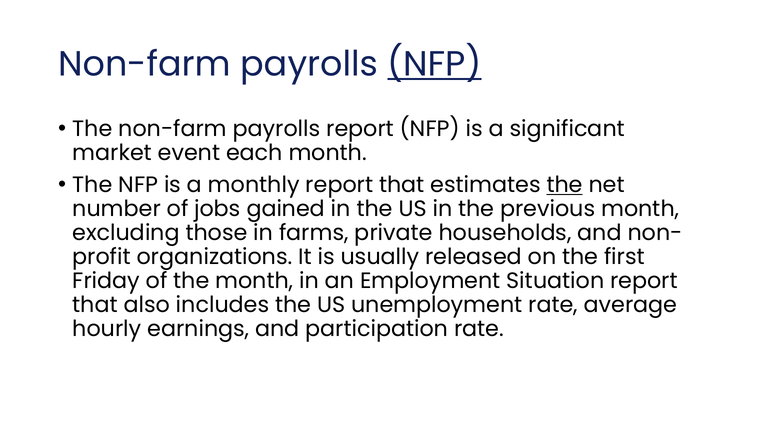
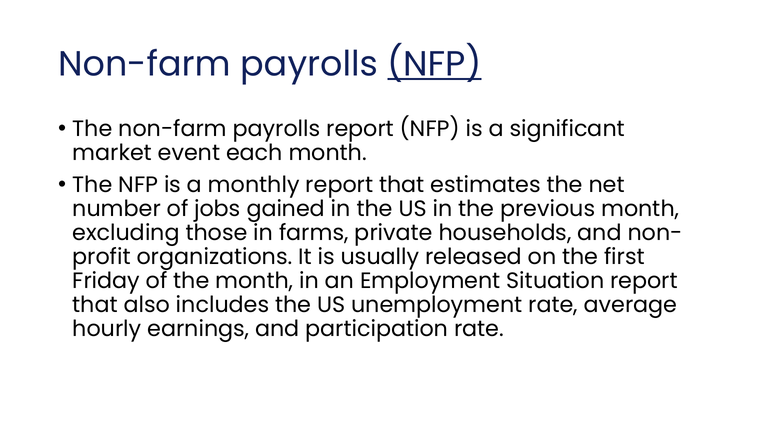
the at (565, 185) underline: present -> none
